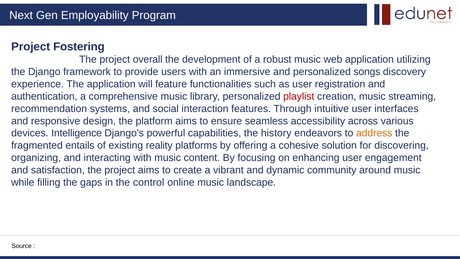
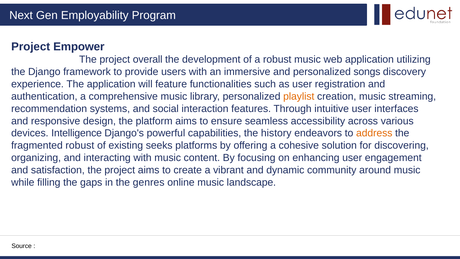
Fostering: Fostering -> Empower
playlist colour: red -> orange
fragmented entails: entails -> robust
reality: reality -> seeks
control: control -> genres
